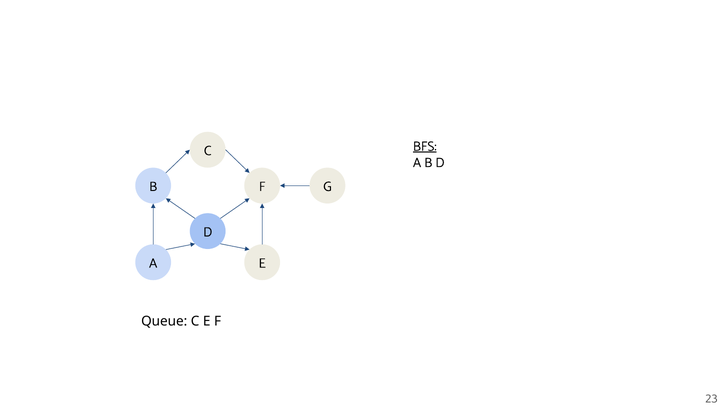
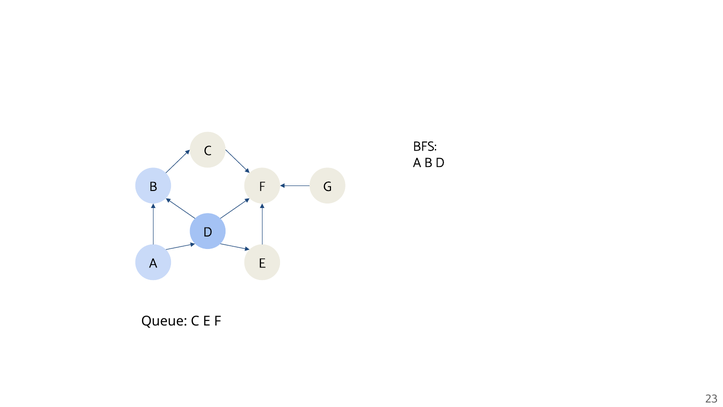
BFS underline: present -> none
